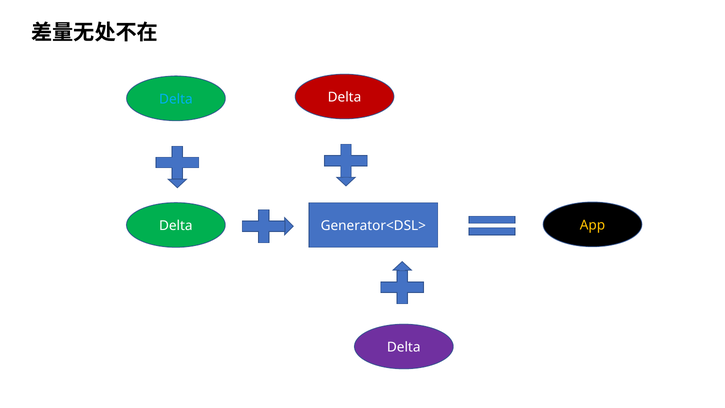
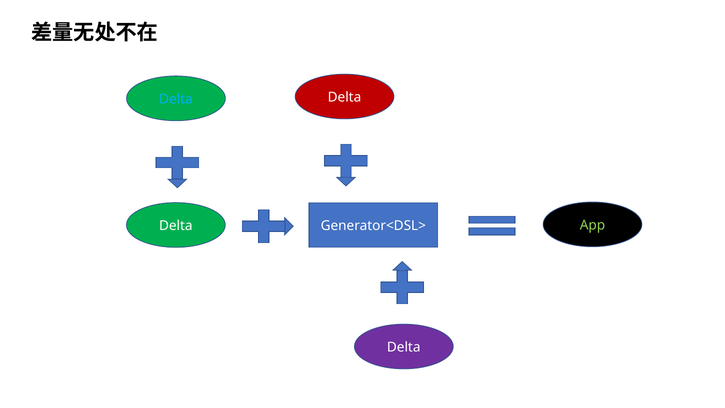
App colour: yellow -> light green
